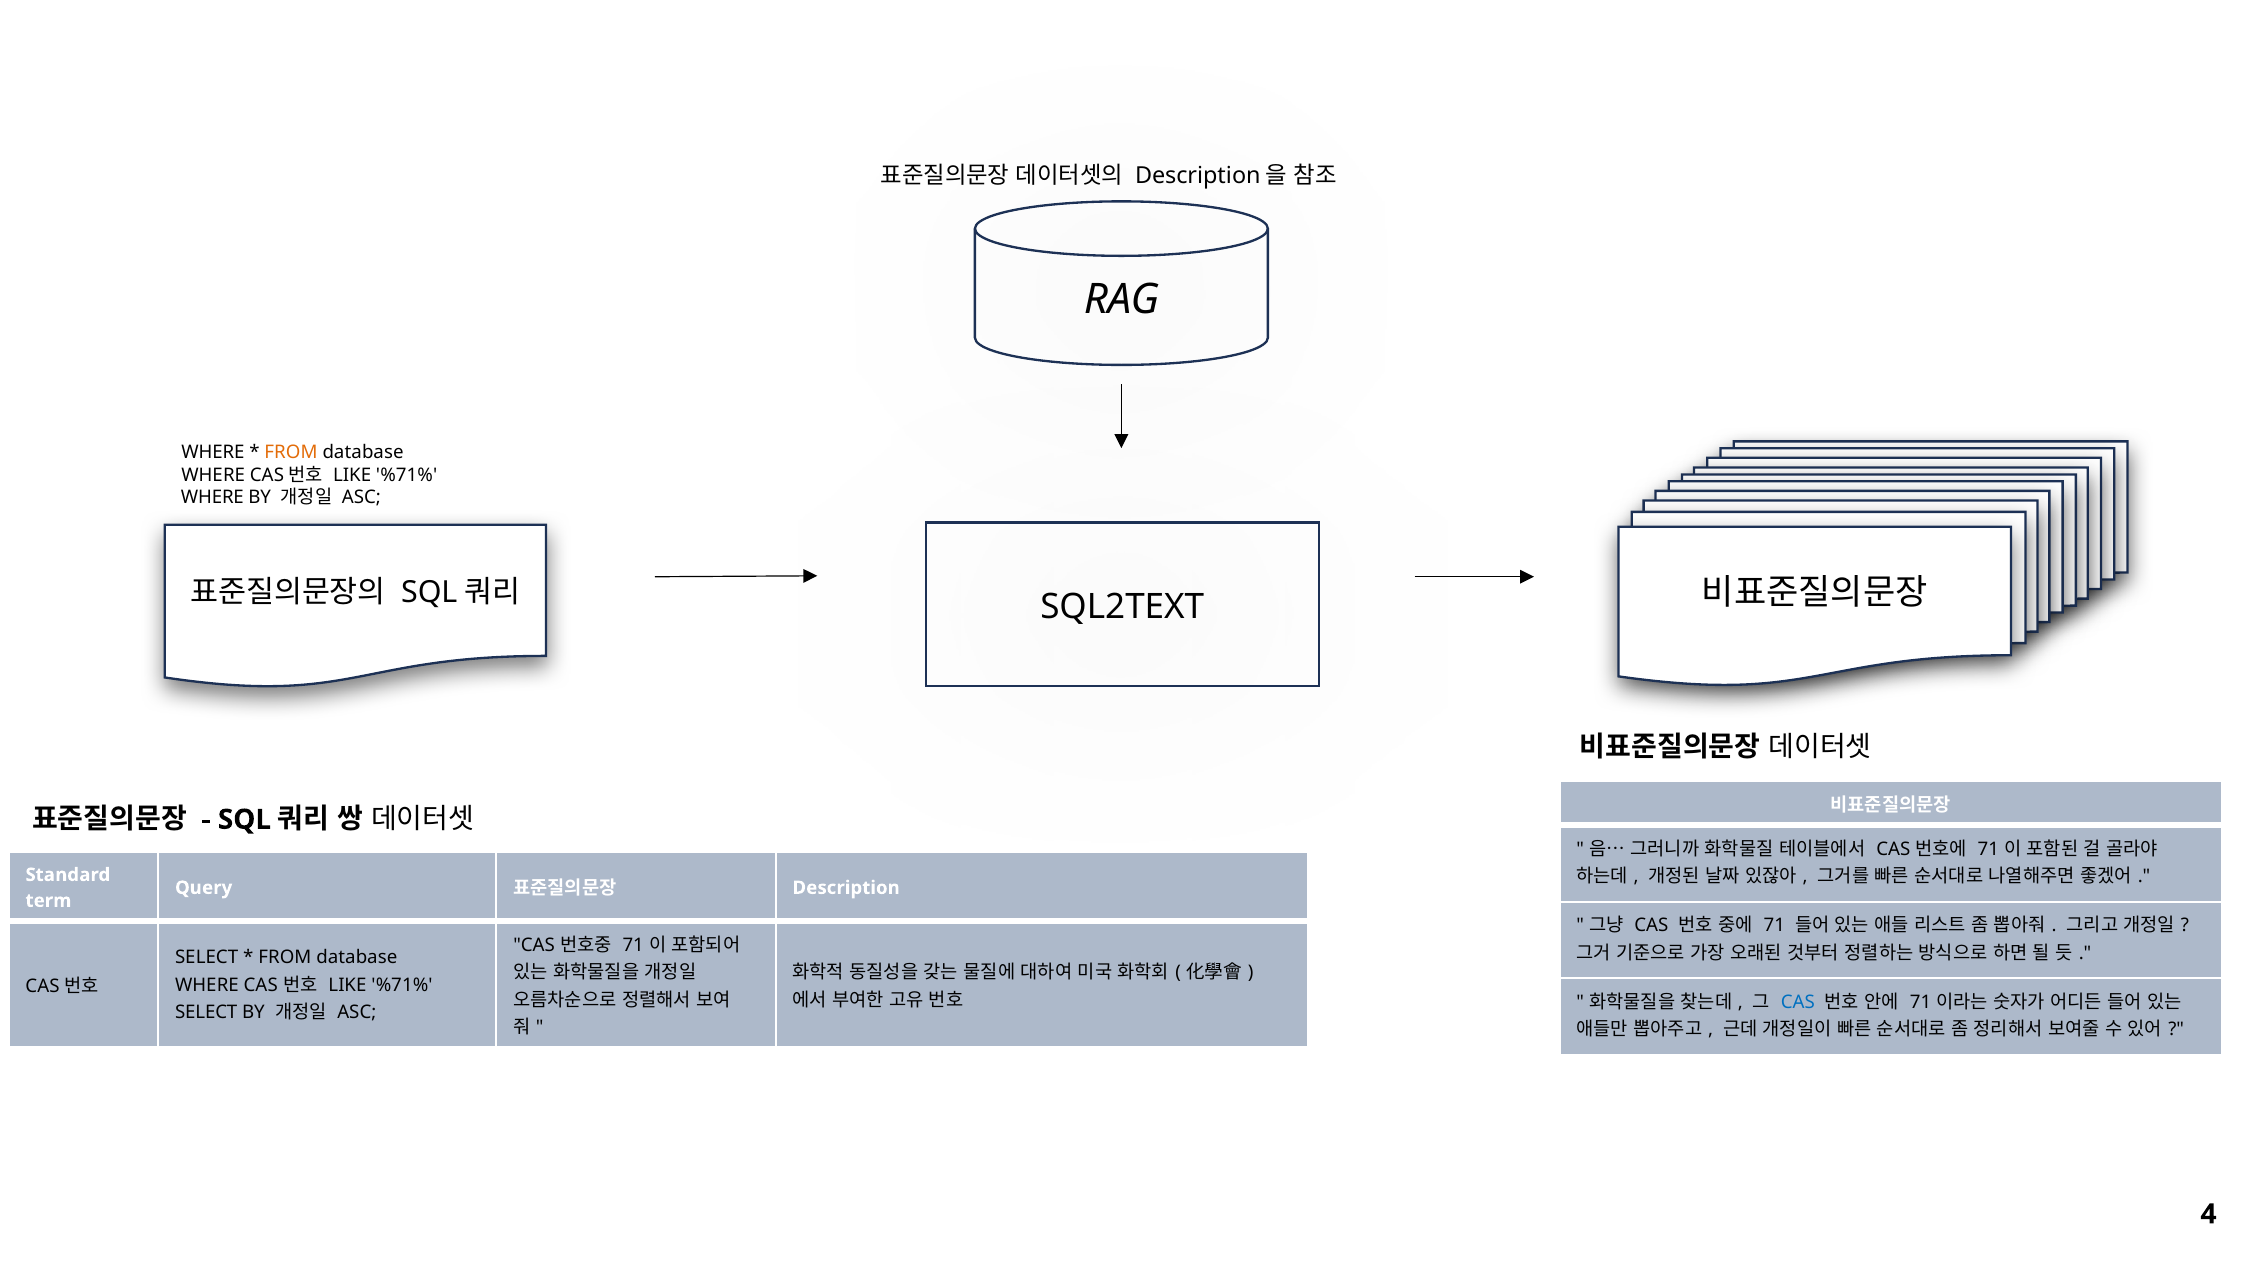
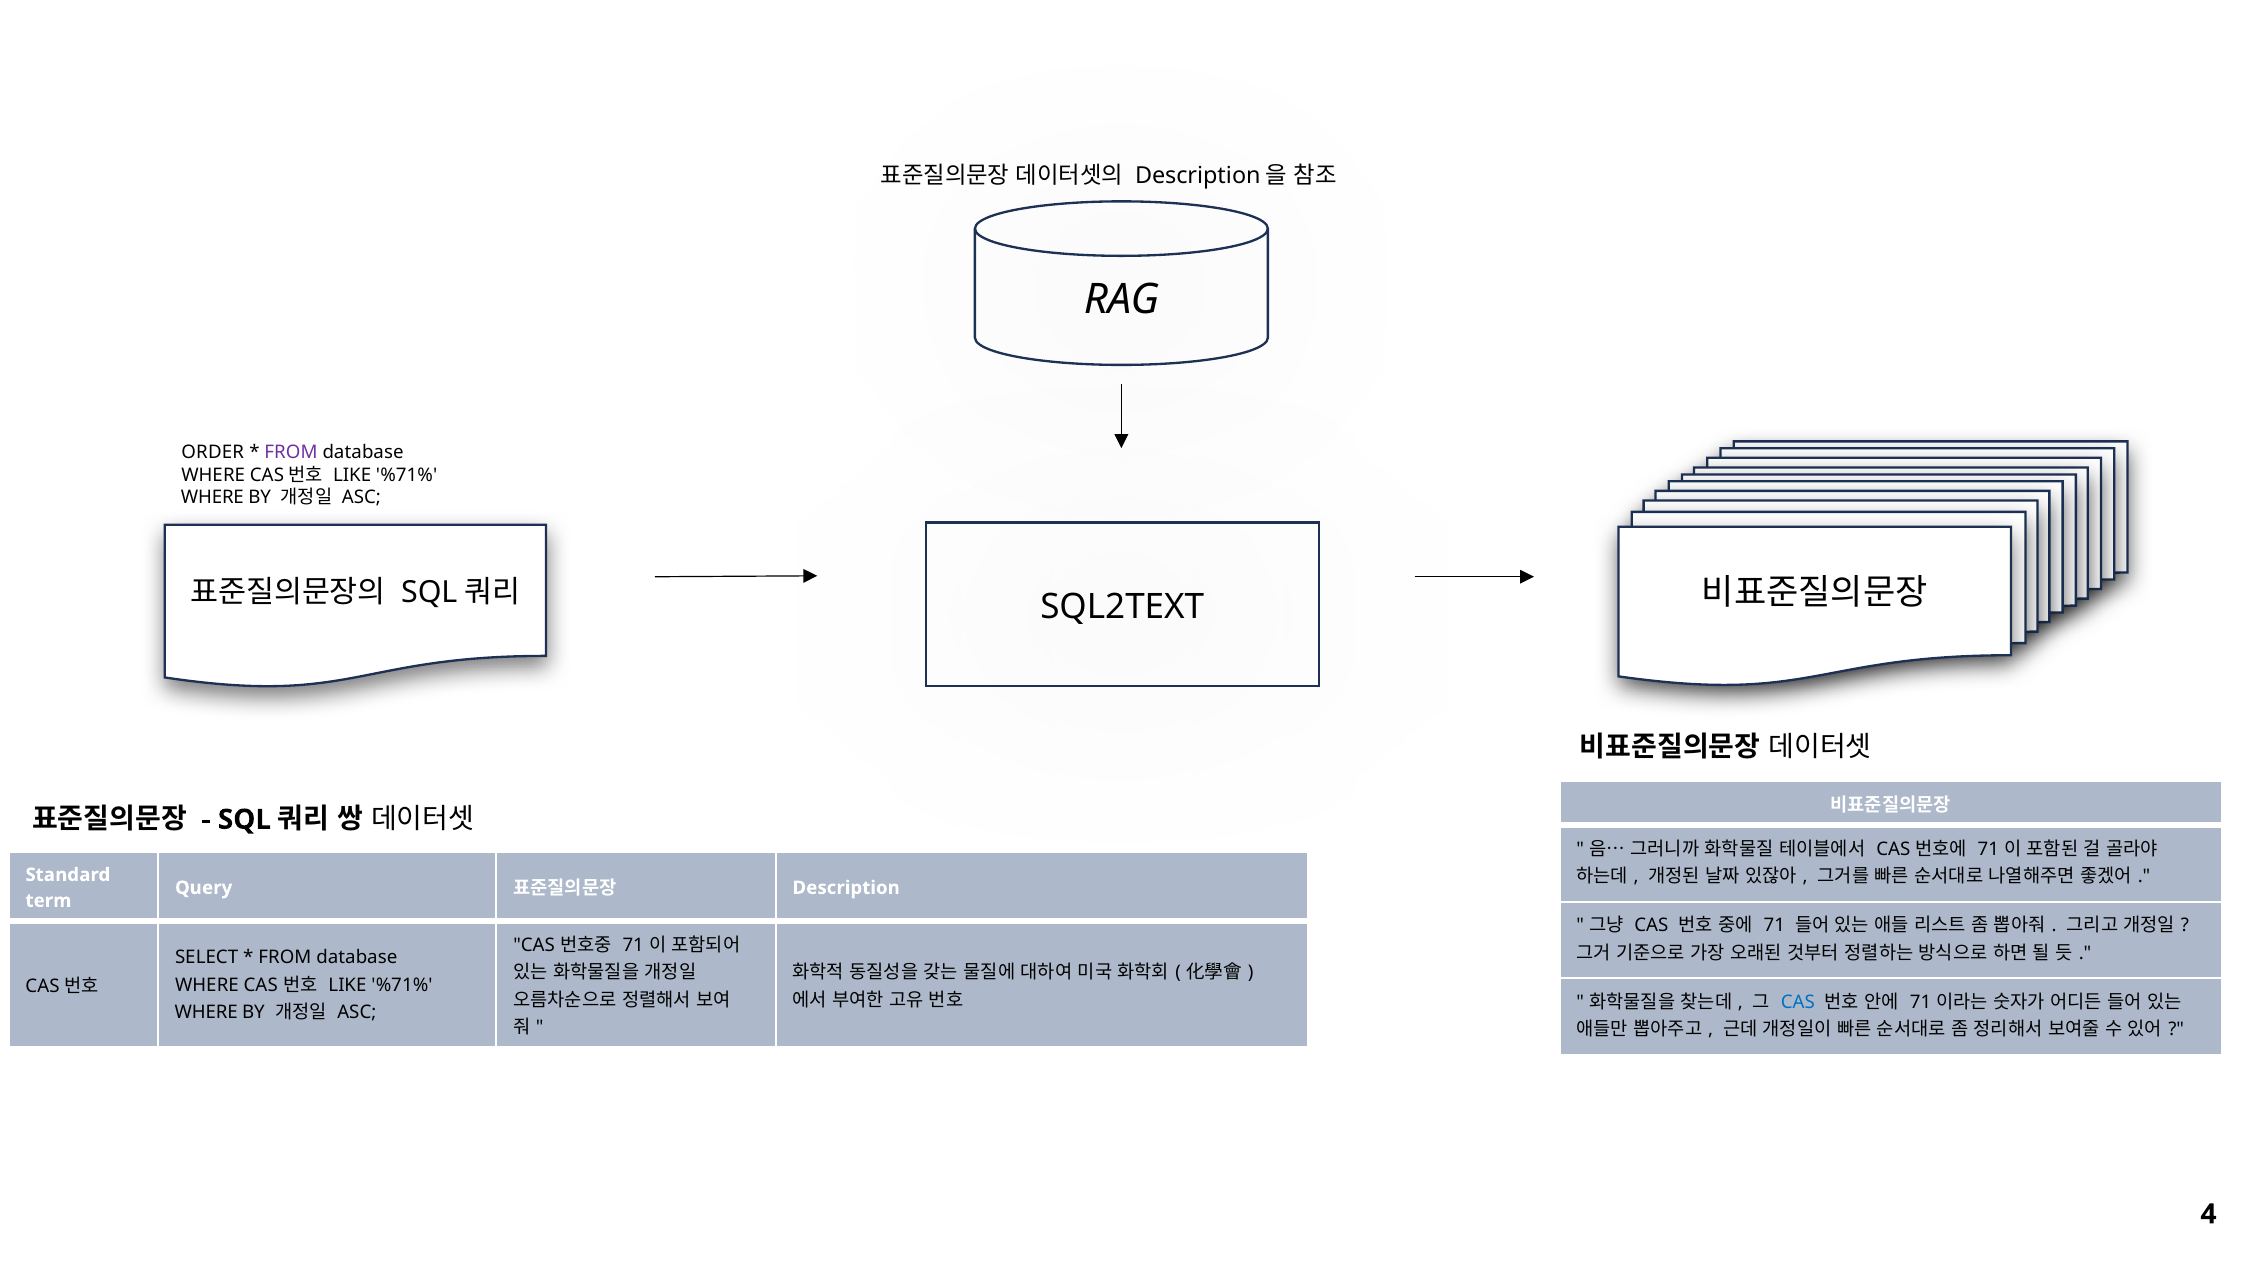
WHERE at (213, 453): WHERE -> ORDER
FROM at (291, 453) colour: orange -> purple
SELECT at (206, 1013): SELECT -> WHERE
